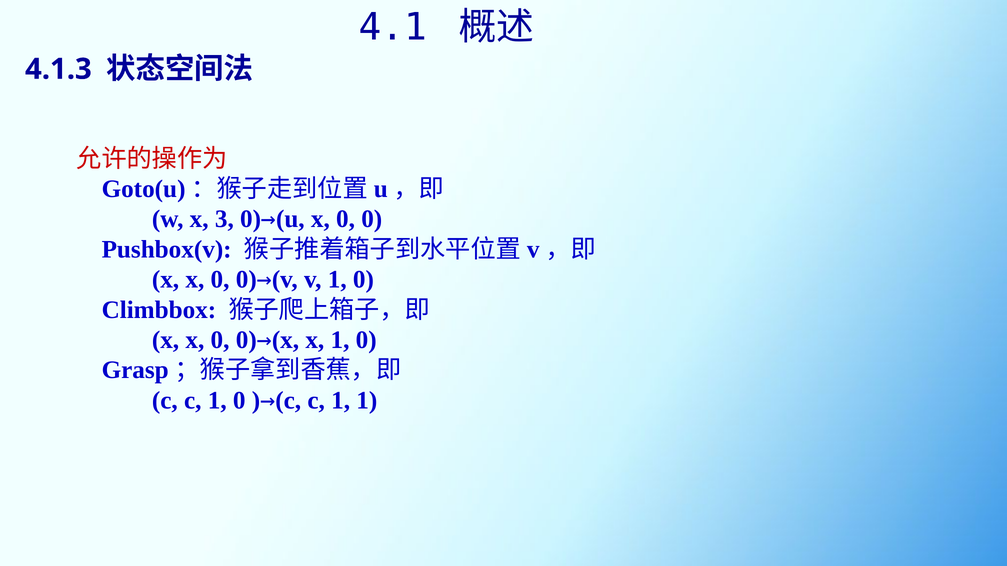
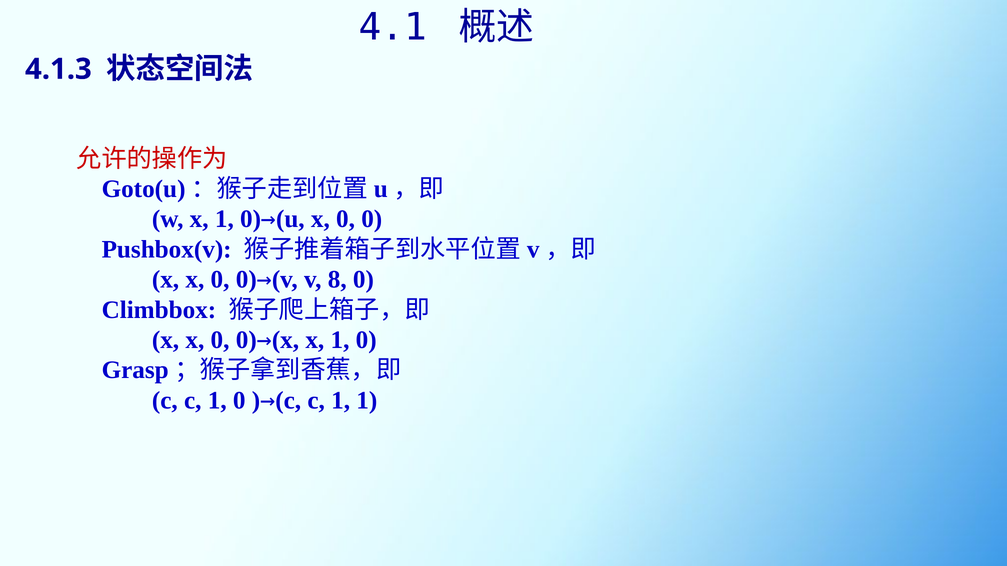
w x 3: 3 -> 1
v 1: 1 -> 8
